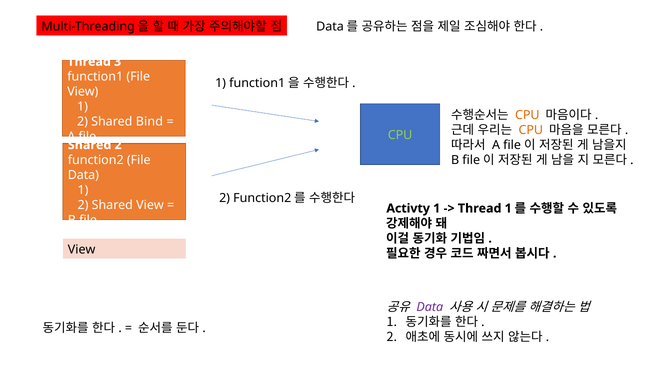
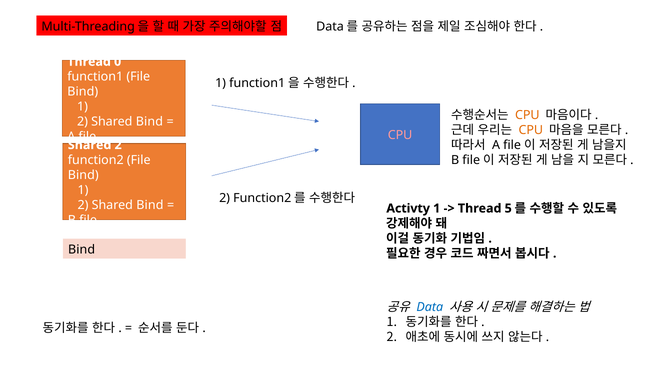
3: 3 -> 0
View at (83, 92): View -> Bind
CPU at (400, 135) colour: light green -> pink
Data at (83, 175): Data -> Bind
View at (150, 205): View -> Bind
Thread 1: 1 -> 5
View at (82, 250): View -> Bind
Data at (430, 307) colour: purple -> blue
